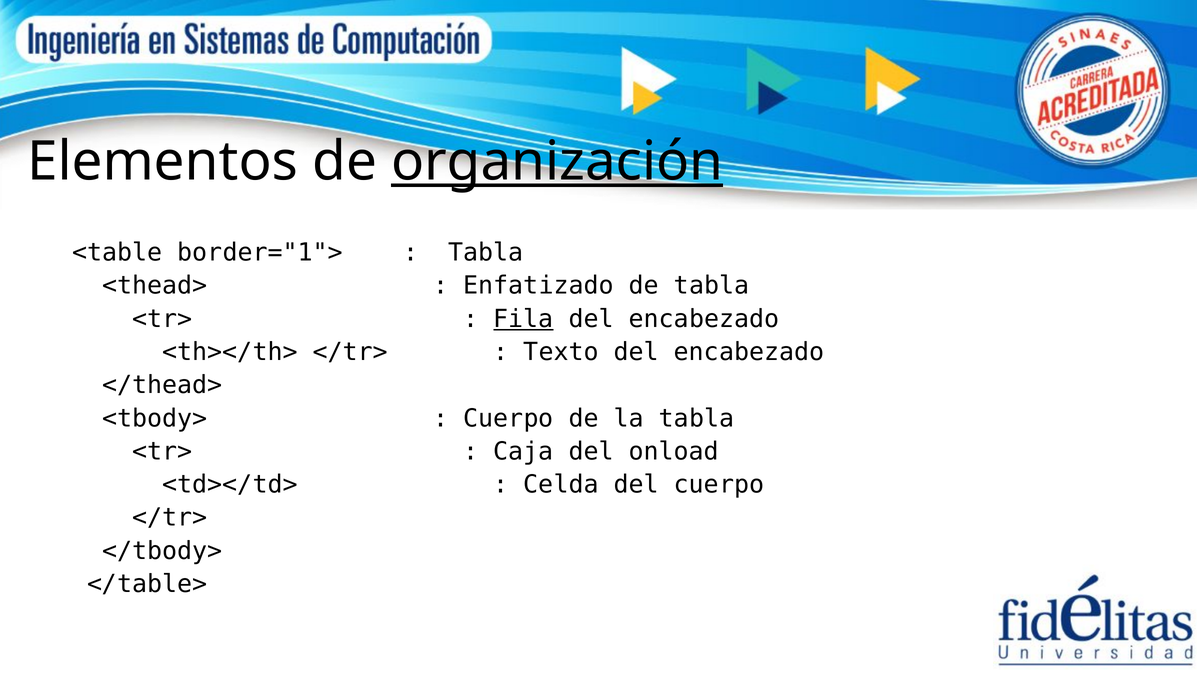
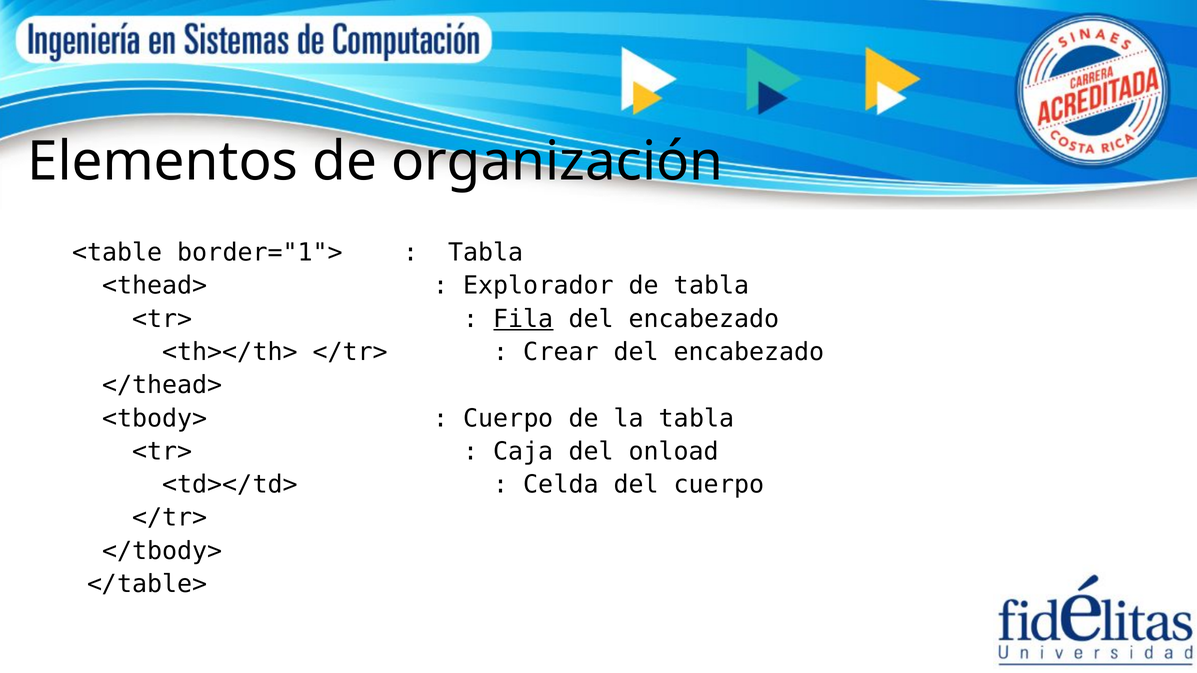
organización underline: present -> none
Enfatizado: Enfatizado -> Explorador
Texto: Texto -> Crear
